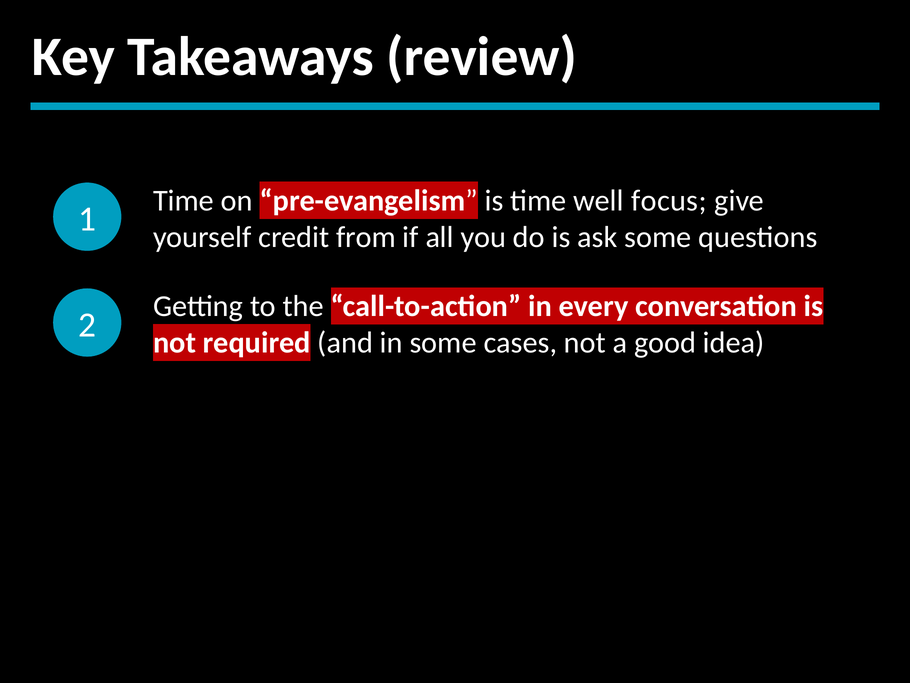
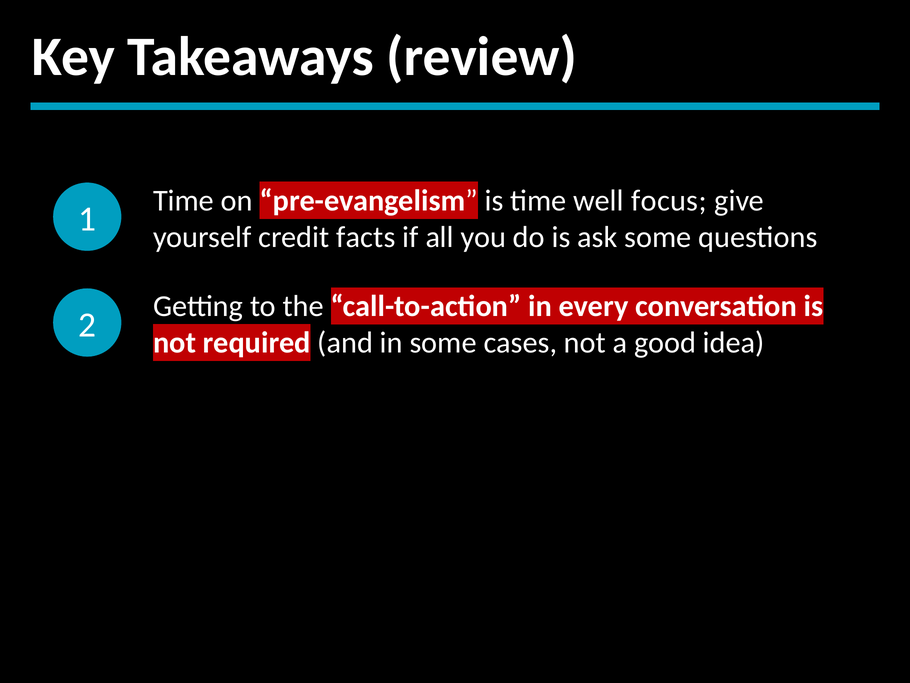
from: from -> facts
